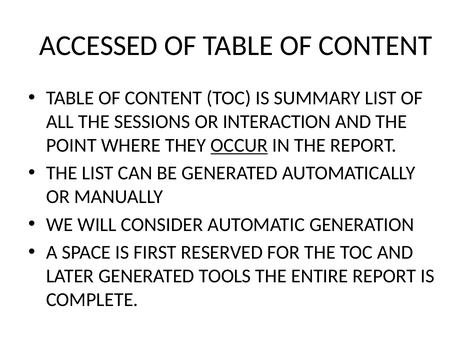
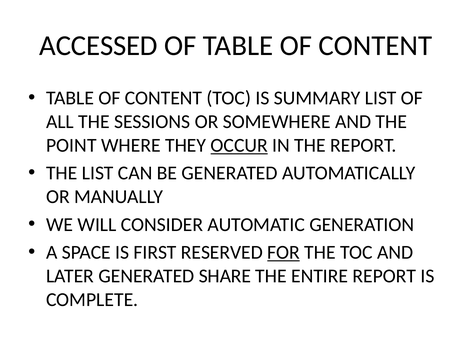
INTERACTION: INTERACTION -> SOMEWHERE
FOR underline: none -> present
TOOLS: TOOLS -> SHARE
